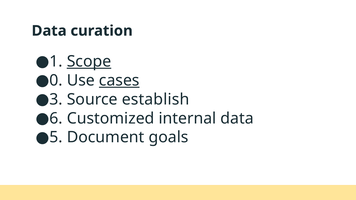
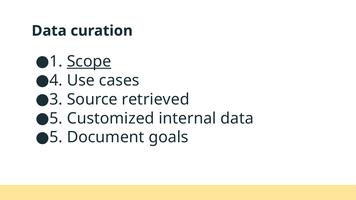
0: 0 -> 4
cases underline: present -> none
establish: establish -> retrieved
6 at (56, 118): 6 -> 5
